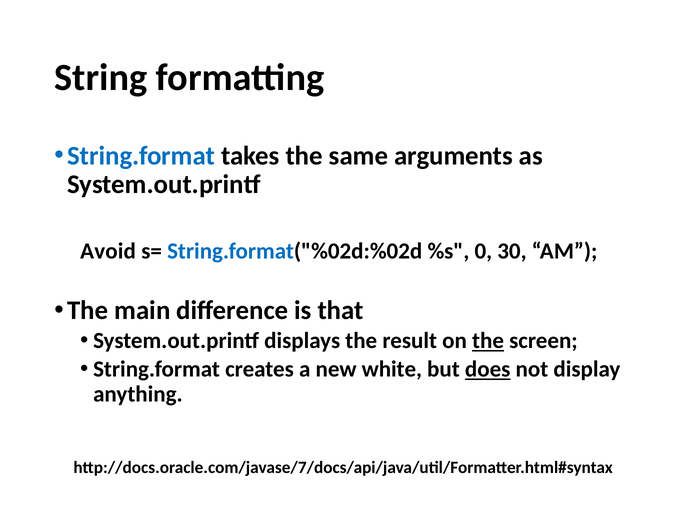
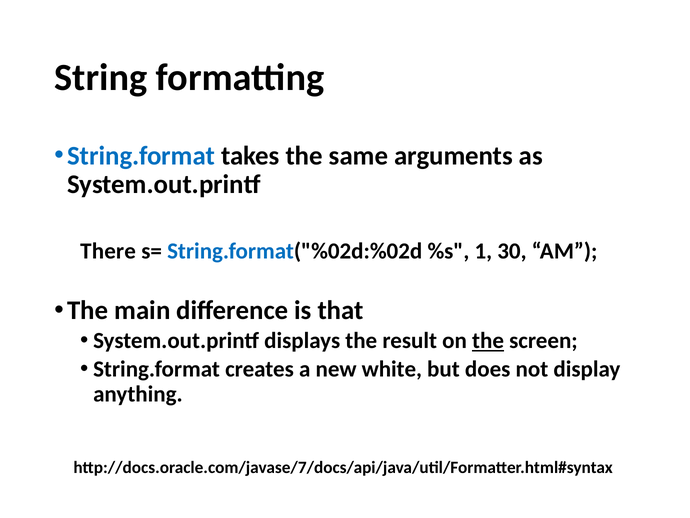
Avoid: Avoid -> There
0: 0 -> 1
does underline: present -> none
